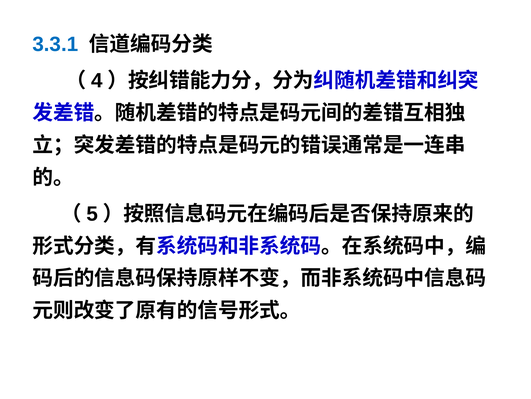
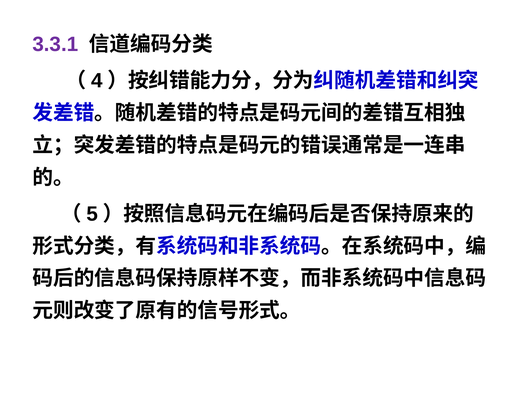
3.3.1 colour: blue -> purple
